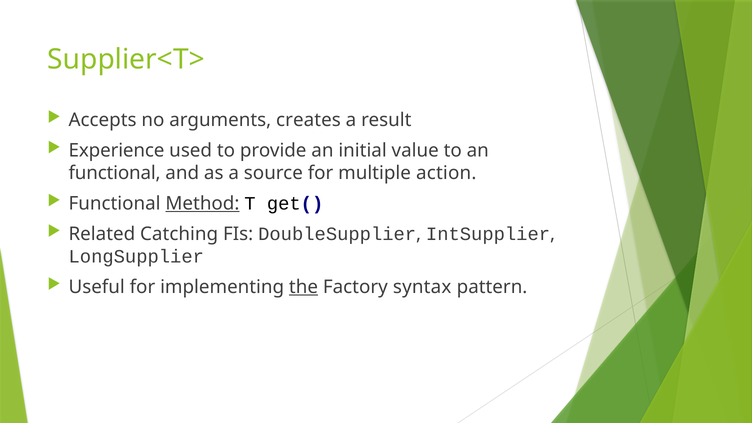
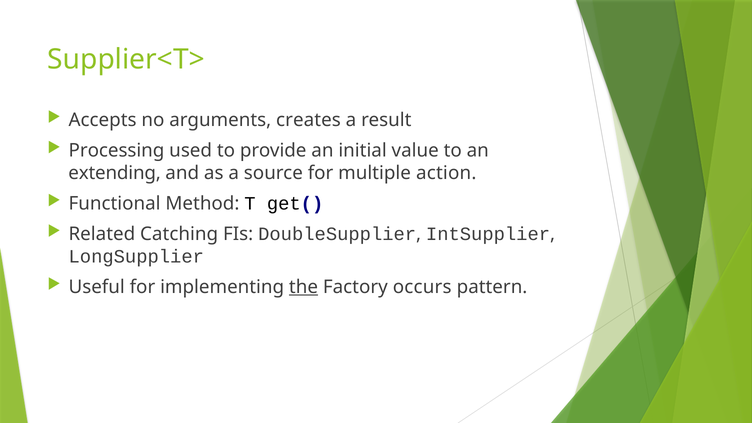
Experience: Experience -> Processing
functional at (115, 173): functional -> extending
Method underline: present -> none
syntax: syntax -> occurs
